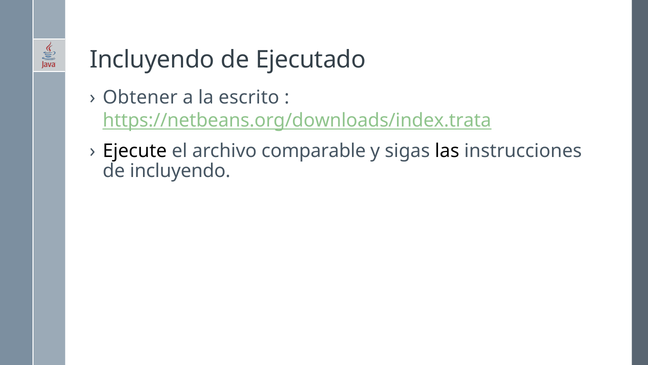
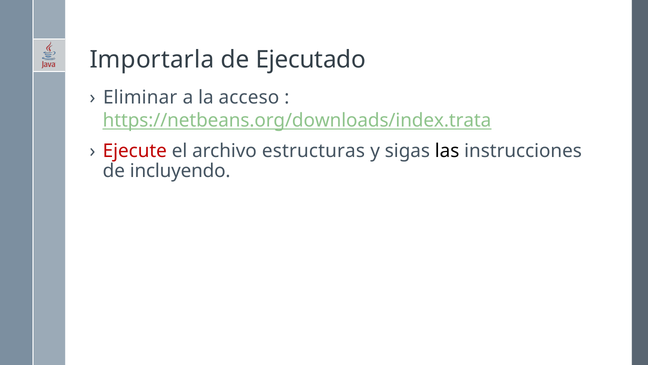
Incluyendo at (152, 60): Incluyendo -> Importarla
Obtener: Obtener -> Eliminar
escrito: escrito -> acceso
Ejecute colour: black -> red
comparable: comparable -> estructuras
